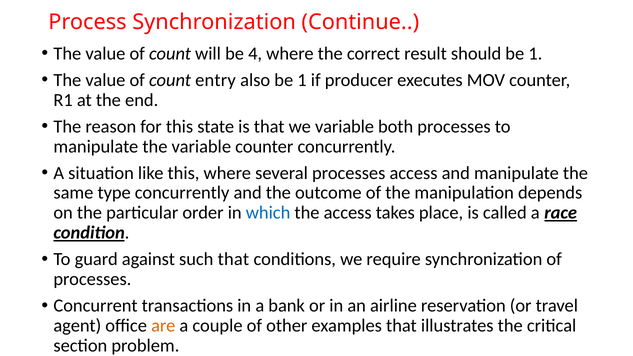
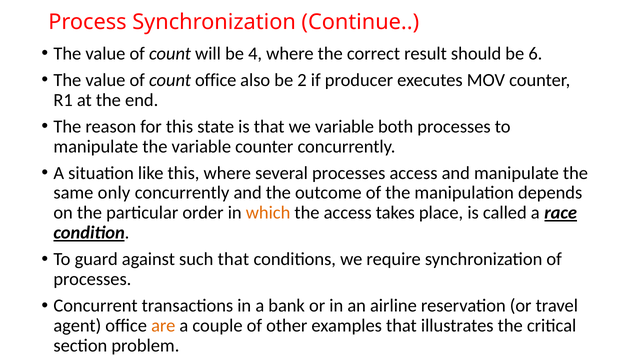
should be 1: 1 -> 6
count entry: entry -> office
also be 1: 1 -> 2
type: type -> only
which colour: blue -> orange
